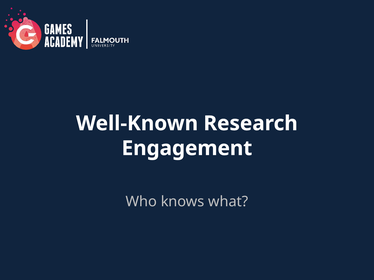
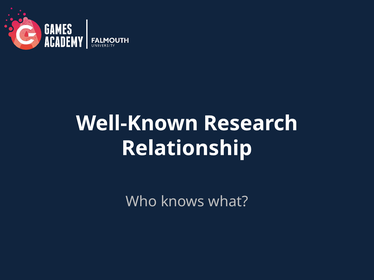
Engagement: Engagement -> Relationship
